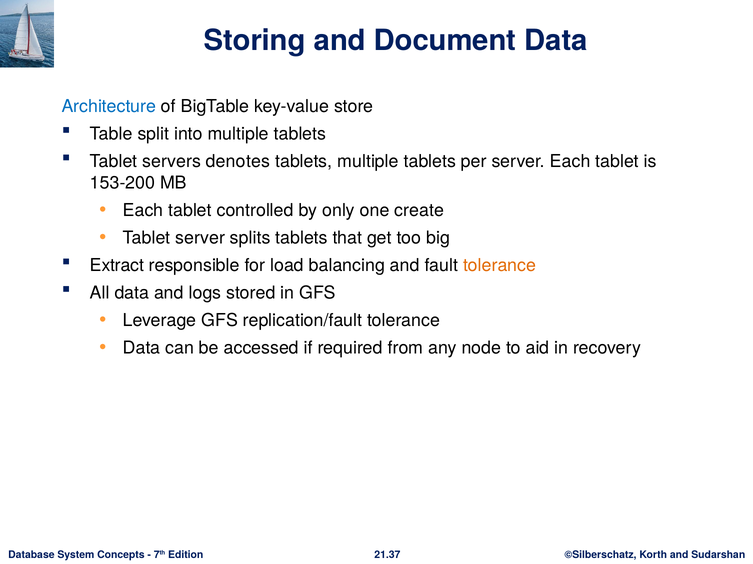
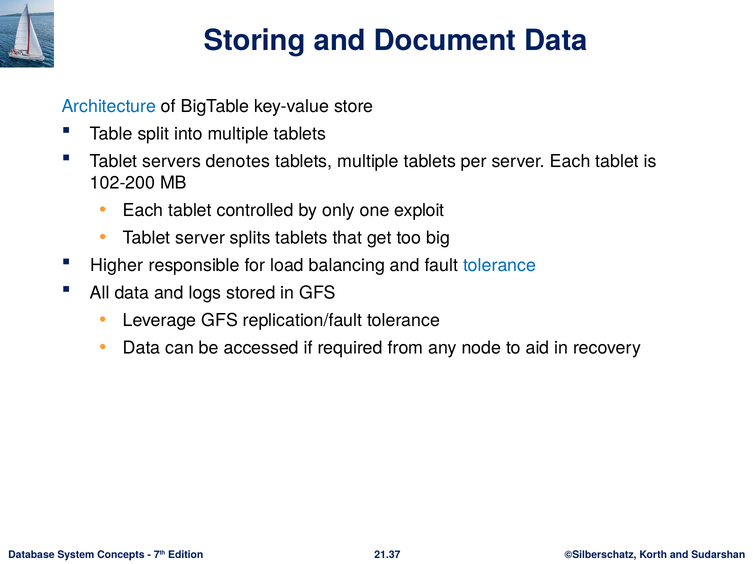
153-200: 153-200 -> 102-200
create: create -> exploit
Extract: Extract -> Higher
tolerance at (500, 266) colour: orange -> blue
